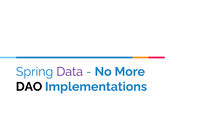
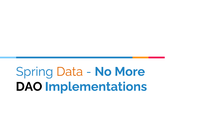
Data colour: purple -> orange
